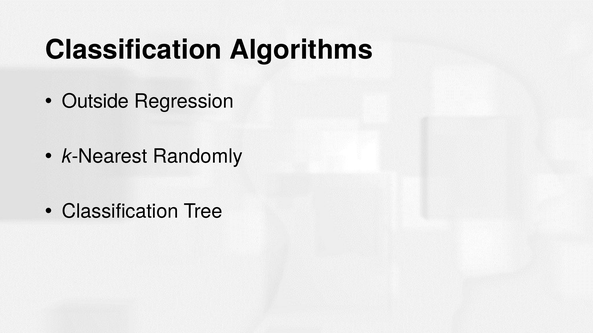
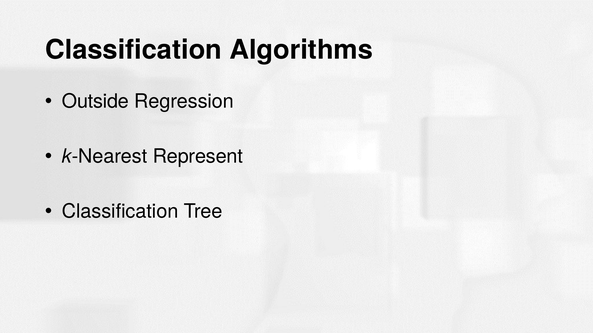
Randomly: Randomly -> Represent
